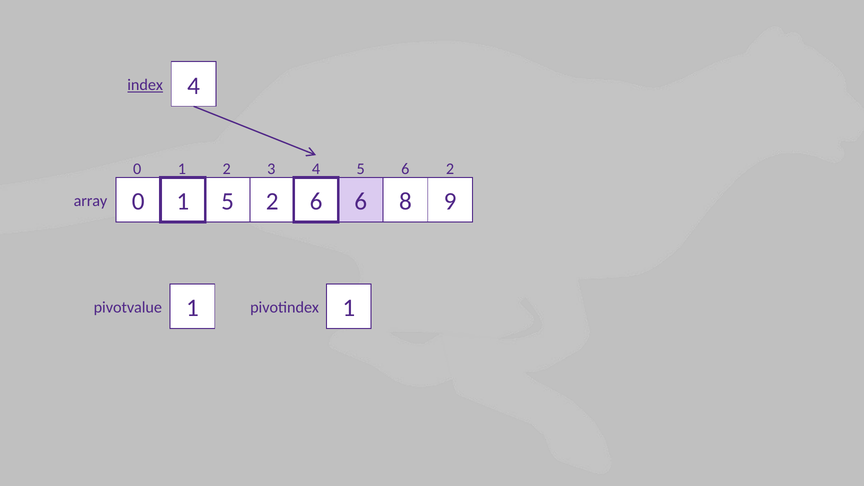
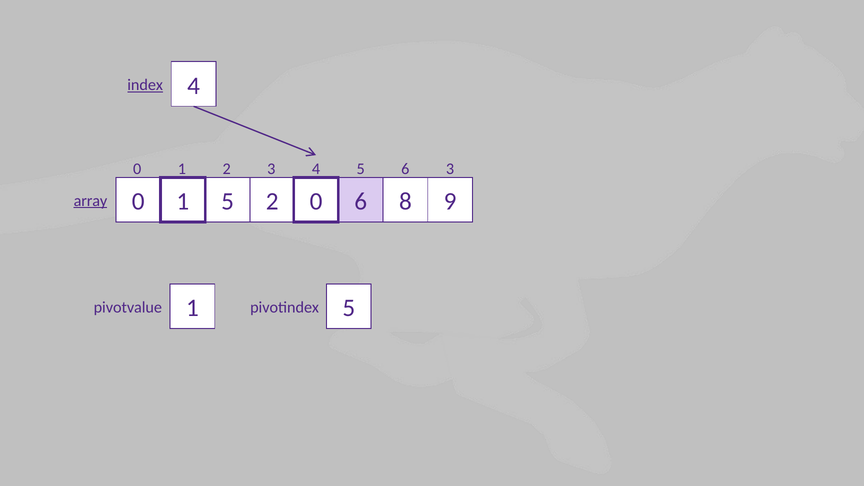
6 2: 2 -> 3
1 6: 6 -> 0
array underline: none -> present
pivotvalue 1: 1 -> 5
